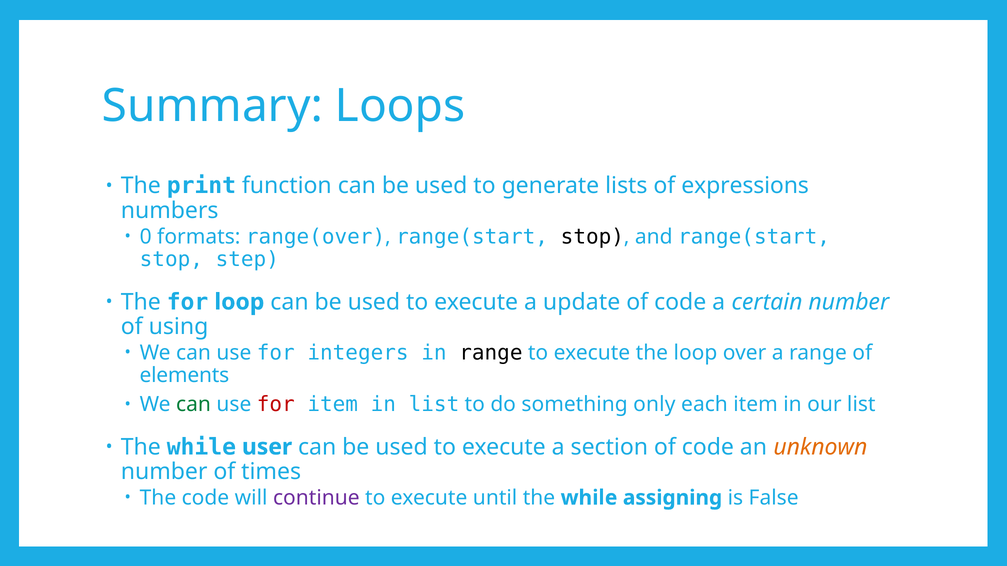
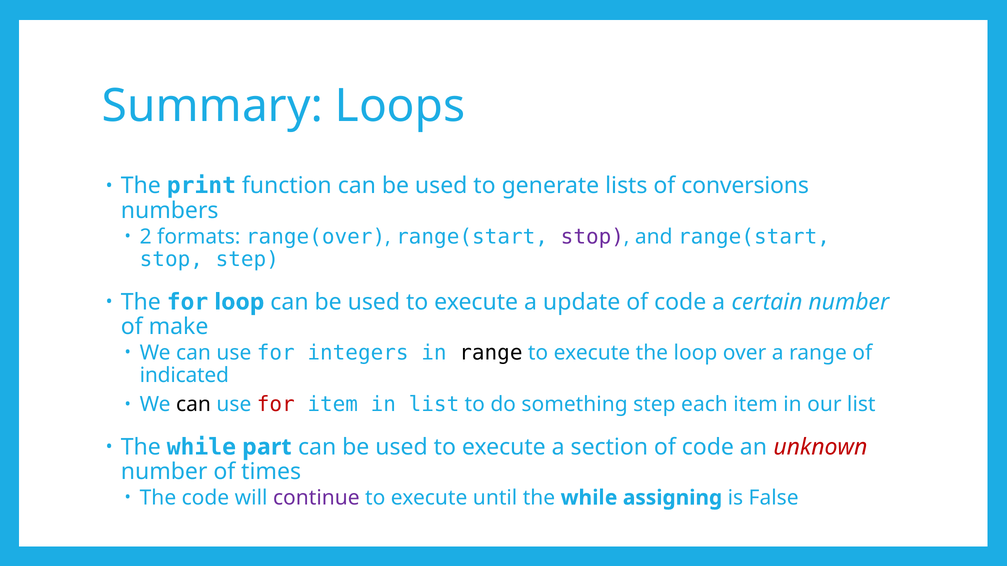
expressions: expressions -> conversions
0: 0 -> 2
stop at (592, 237) colour: black -> purple
using: using -> make
elements: elements -> indicated
can at (194, 405) colour: green -> black
something only: only -> step
user: user -> part
unknown colour: orange -> red
